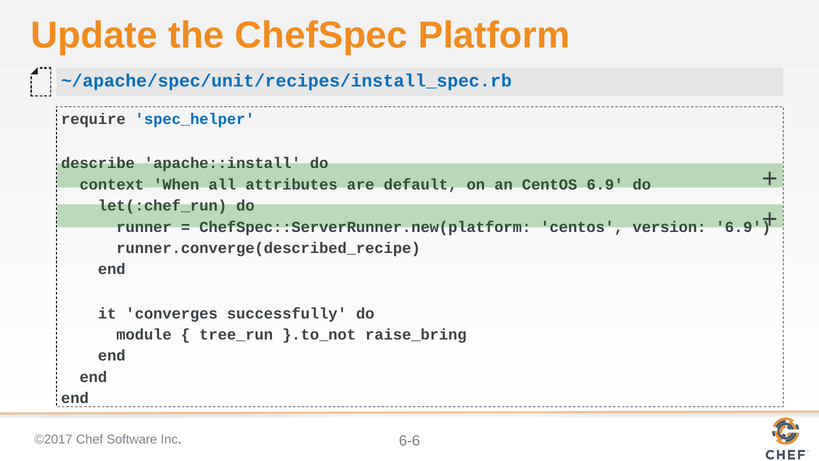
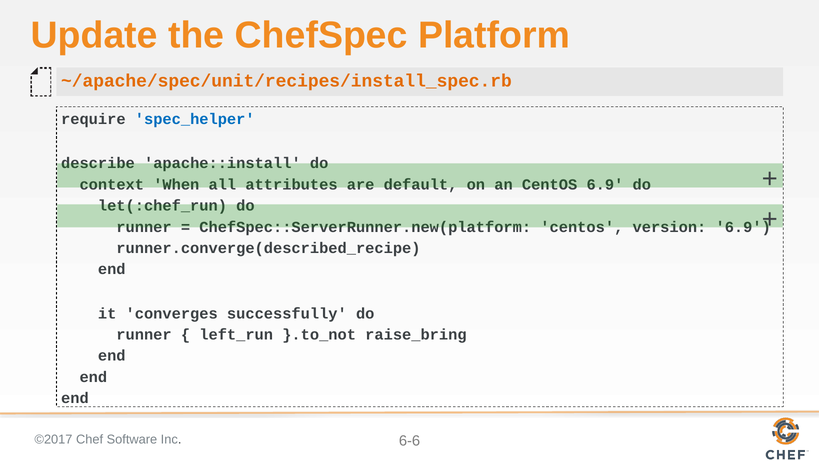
~/apache/spec/unit/recipes/install_spec.rb colour: blue -> orange
module at (144, 334): module -> runner
tree_run: tree_run -> left_run
